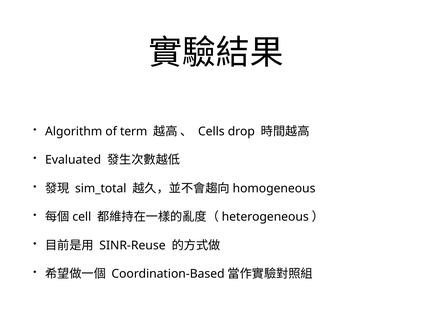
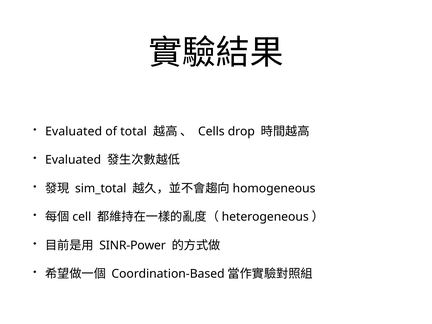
Algorithm at (74, 131): Algorithm -> Evaluated
term: term -> total
SINR-Reuse: SINR-Reuse -> SINR-Power
